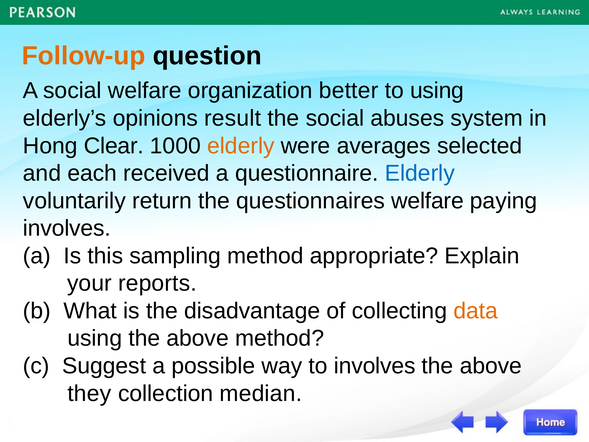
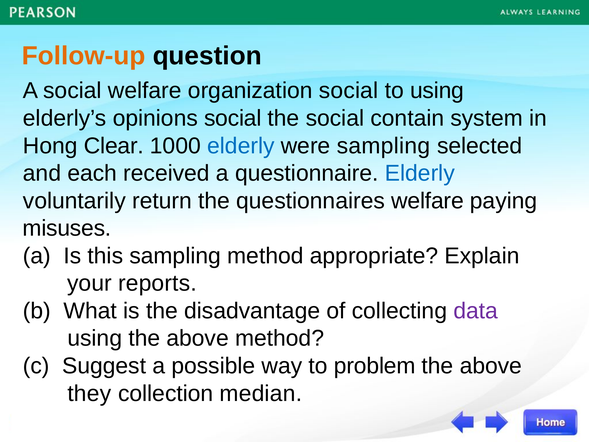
organization better: better -> social
opinions result: result -> social
abuses: abuses -> contain
elderly at (241, 146) colour: orange -> blue
were averages: averages -> sampling
involves at (67, 228): involves -> misuses
data colour: orange -> purple
to involves: involves -> problem
